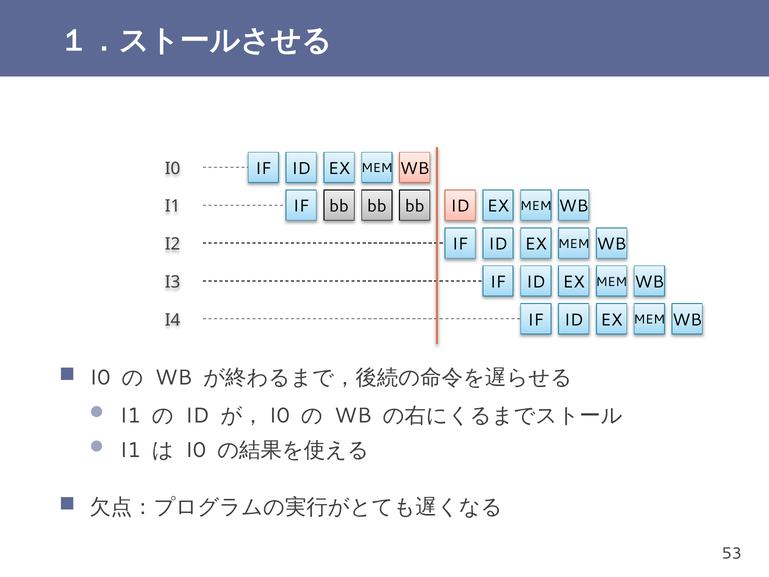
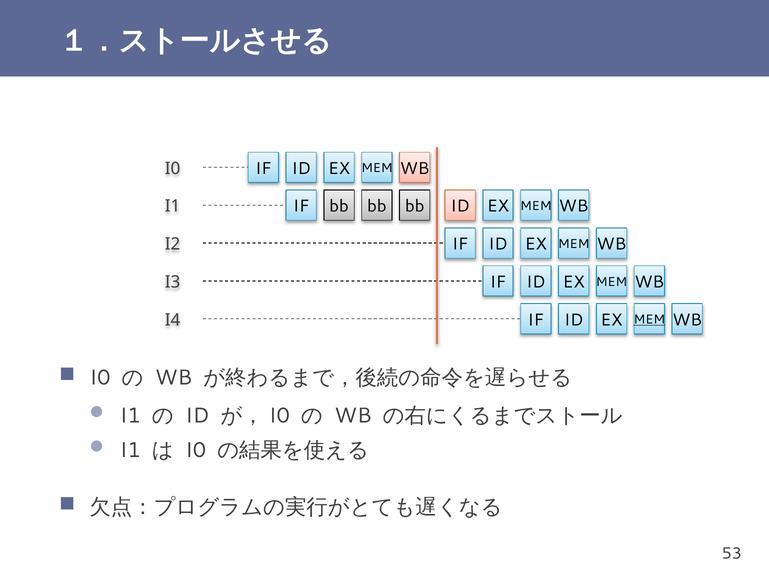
MEM at (649, 320) underline: none -> present
